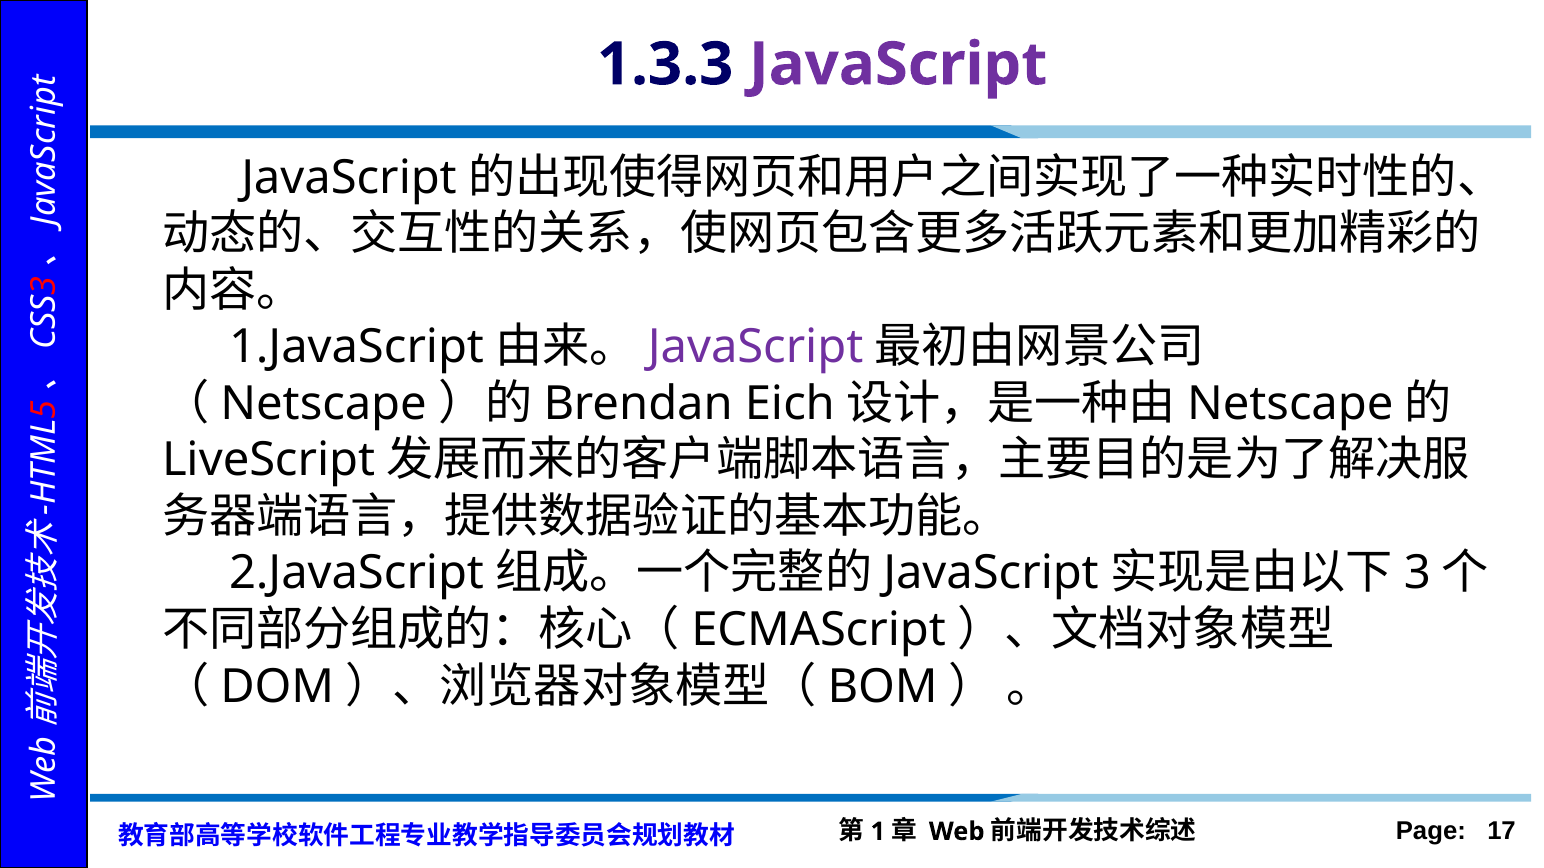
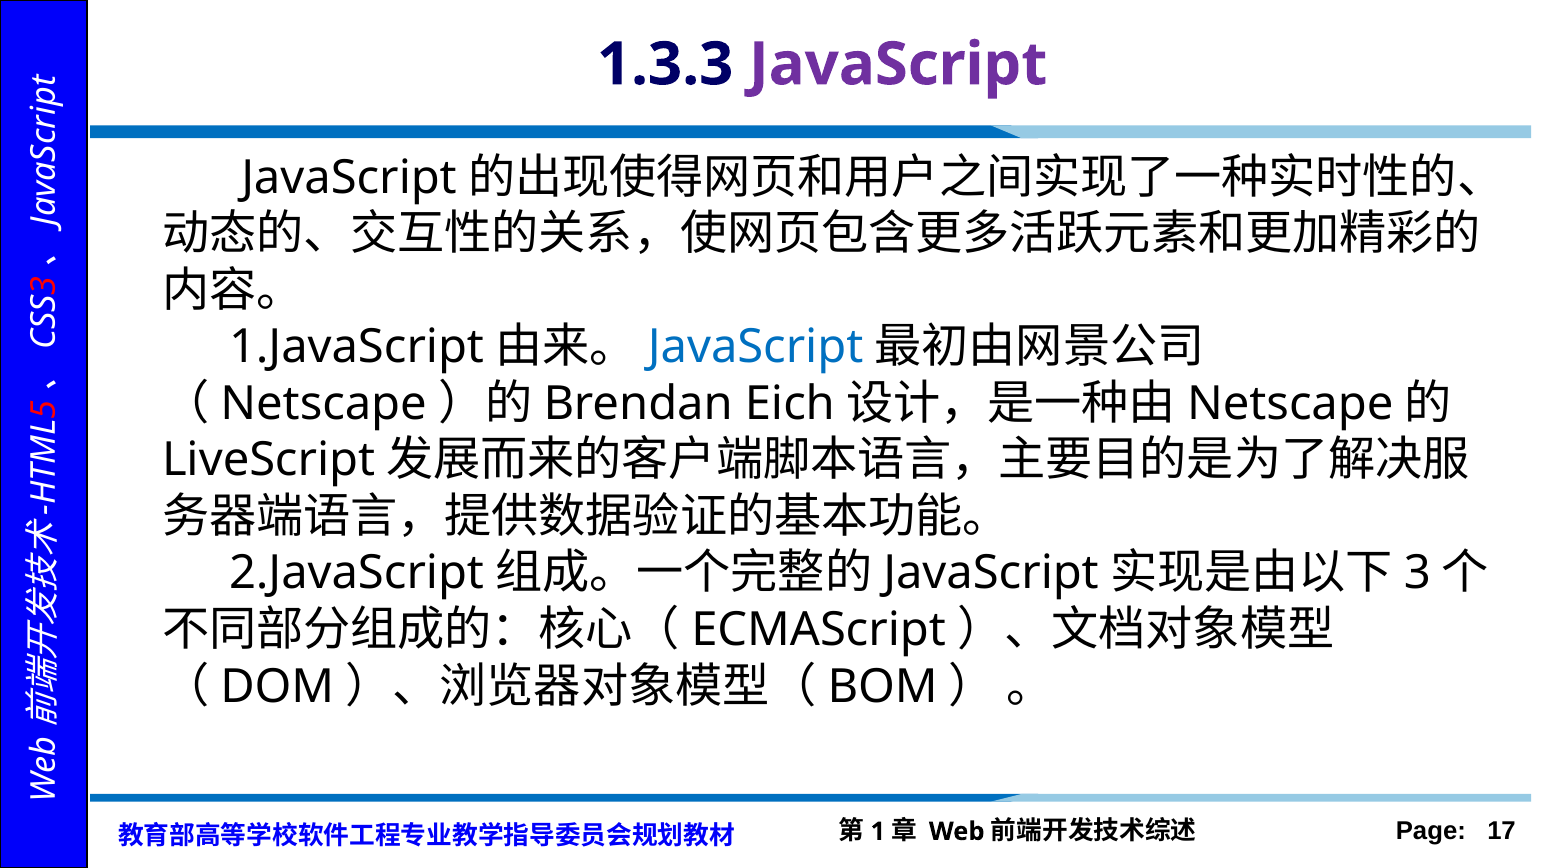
JavaScript at (756, 347) colour: purple -> blue
